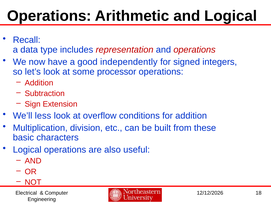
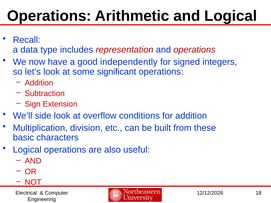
processor: processor -> significant
less: less -> side
